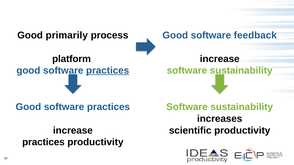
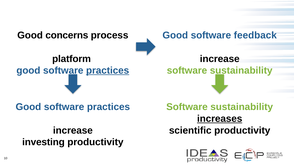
primarily: primarily -> concerns
increases underline: none -> present
practices at (43, 143): practices -> investing
